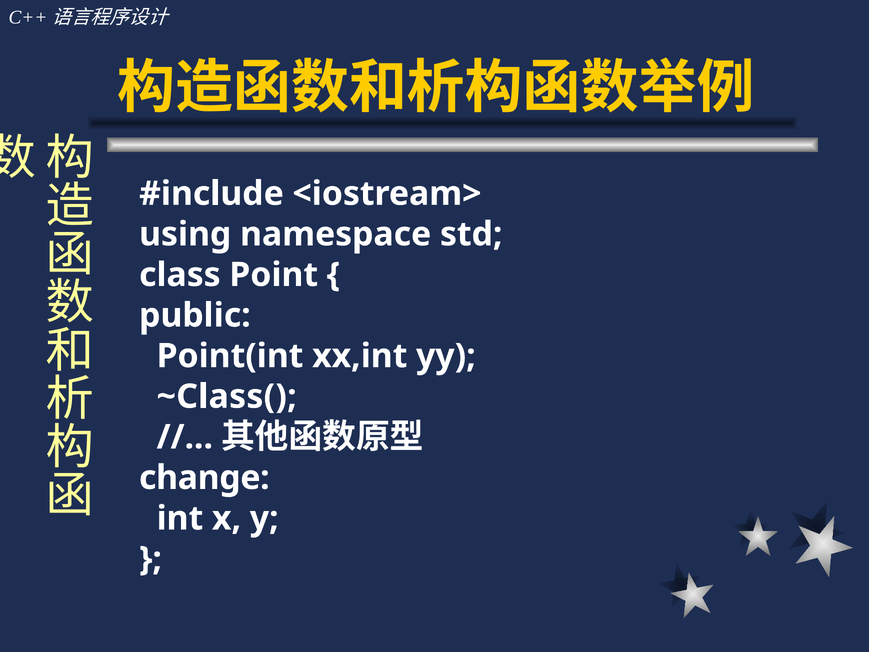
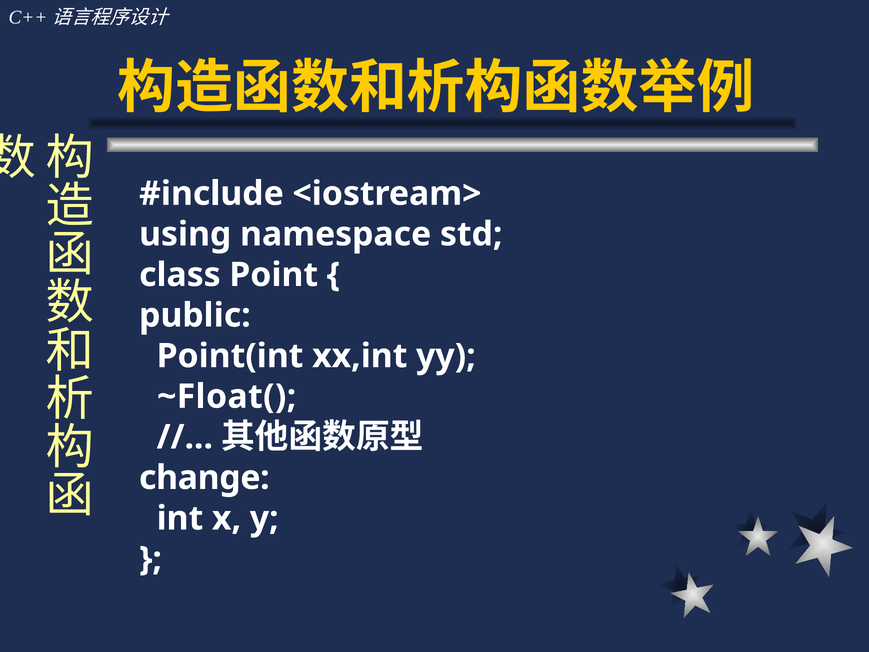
~Class(: ~Class( -> ~Float(
